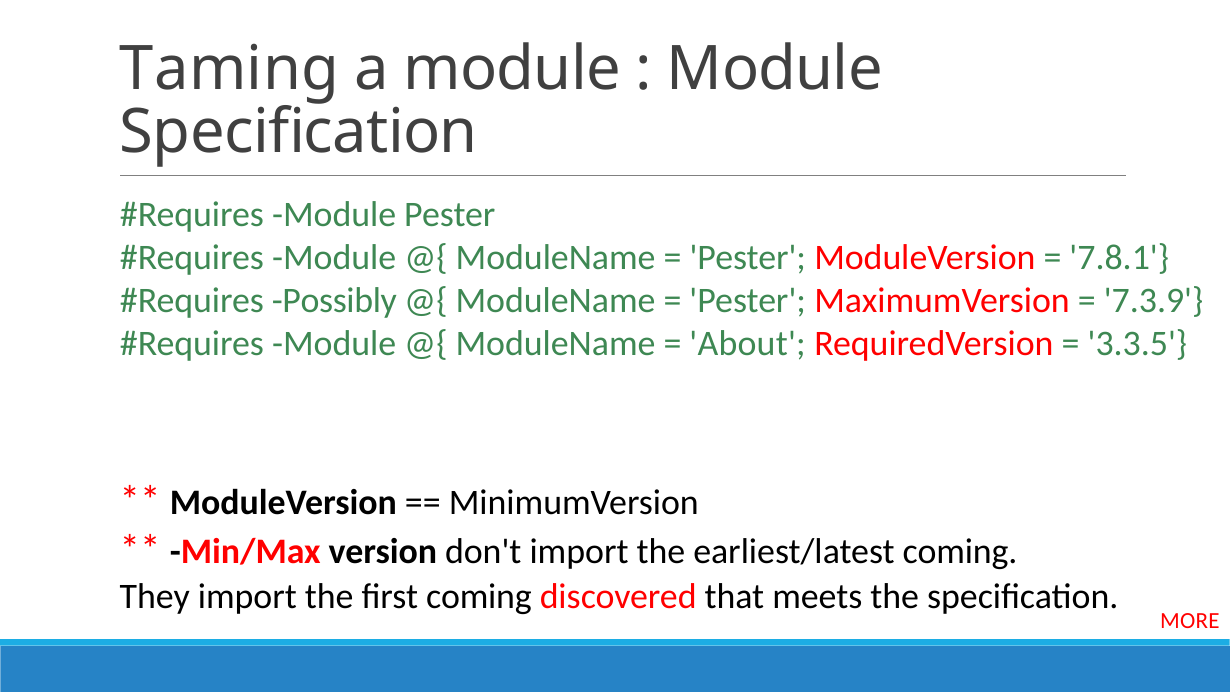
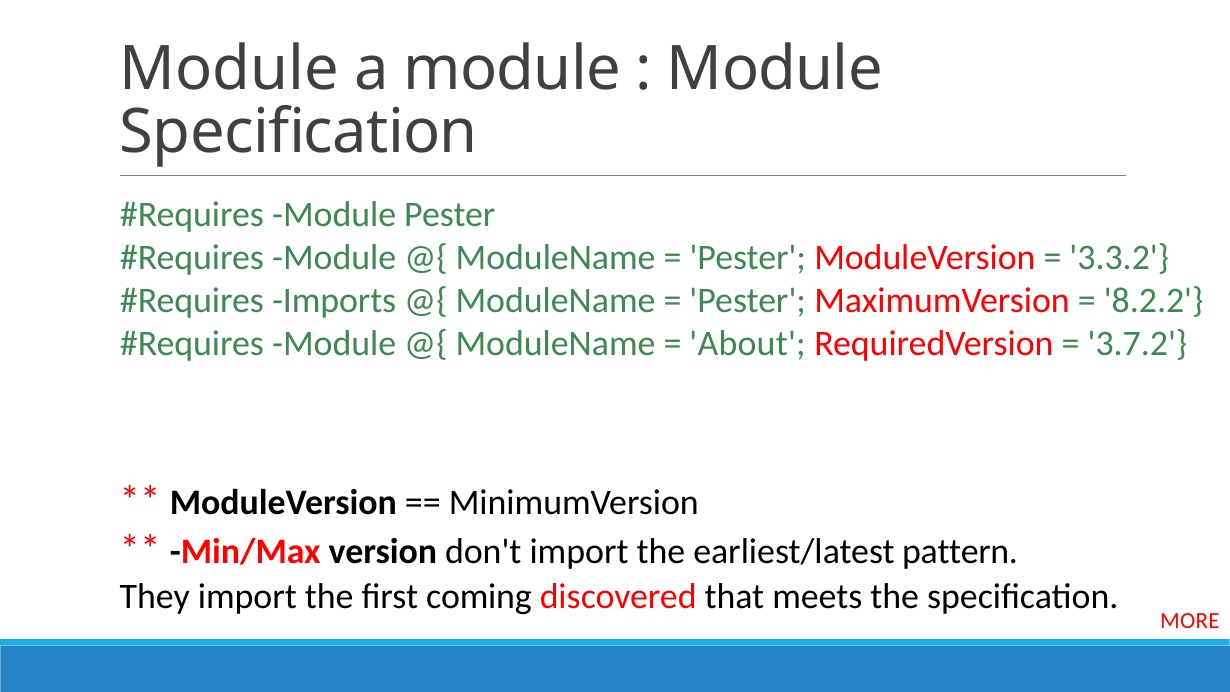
Taming at (230, 70): Taming -> Module
7.8.1: 7.8.1 -> 3.3.2
Possibly: Possibly -> Imports
7.3.9: 7.3.9 -> 8.2.2
3.3.5: 3.3.5 -> 3.7.2
earliest/latest coming: coming -> pattern
